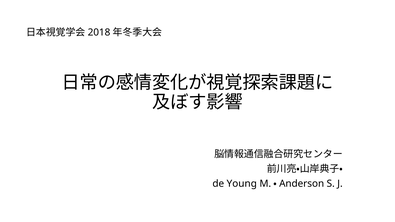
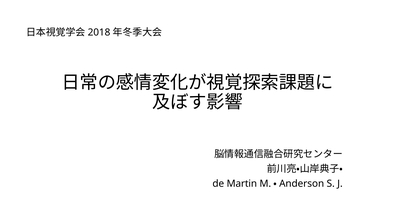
Young: Young -> Martin
